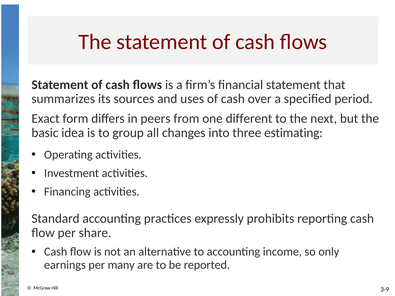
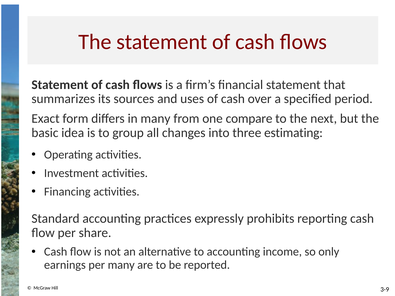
in peers: peers -> many
different: different -> compare
